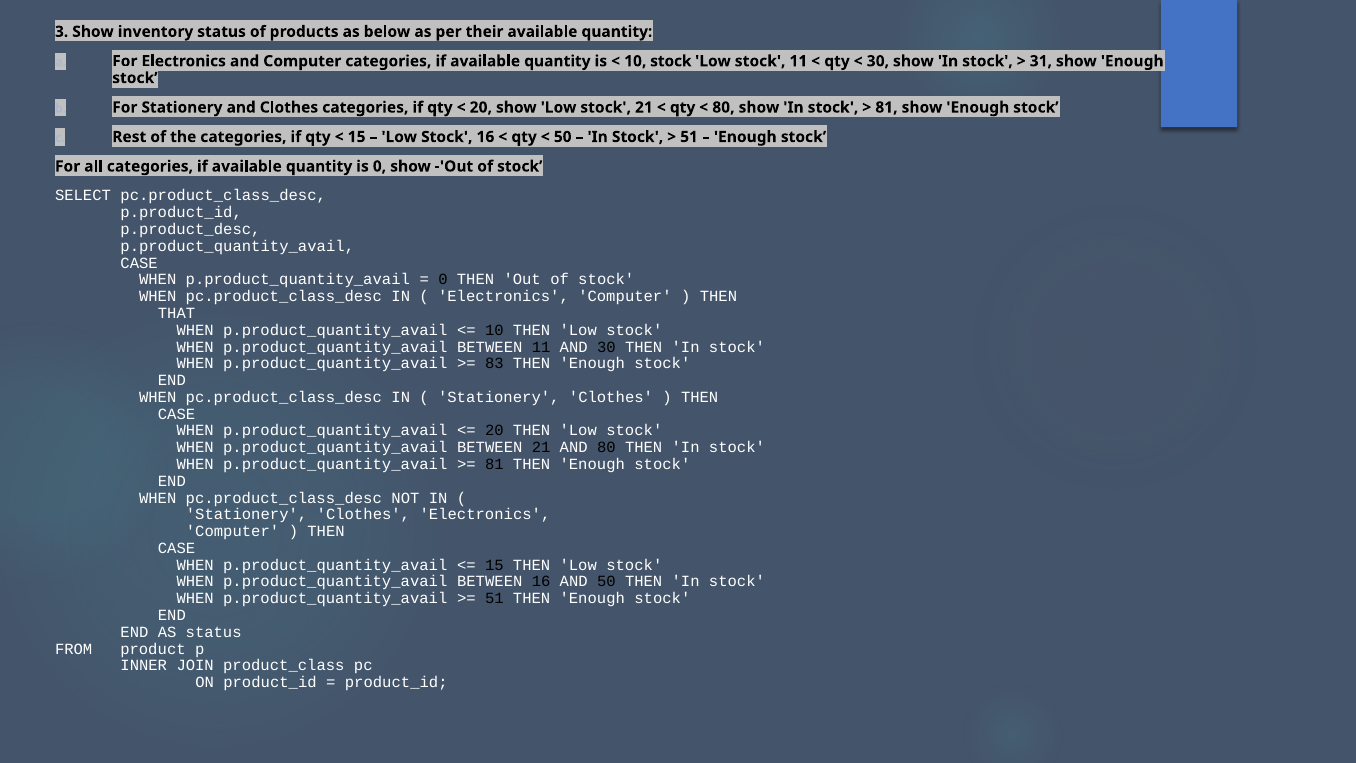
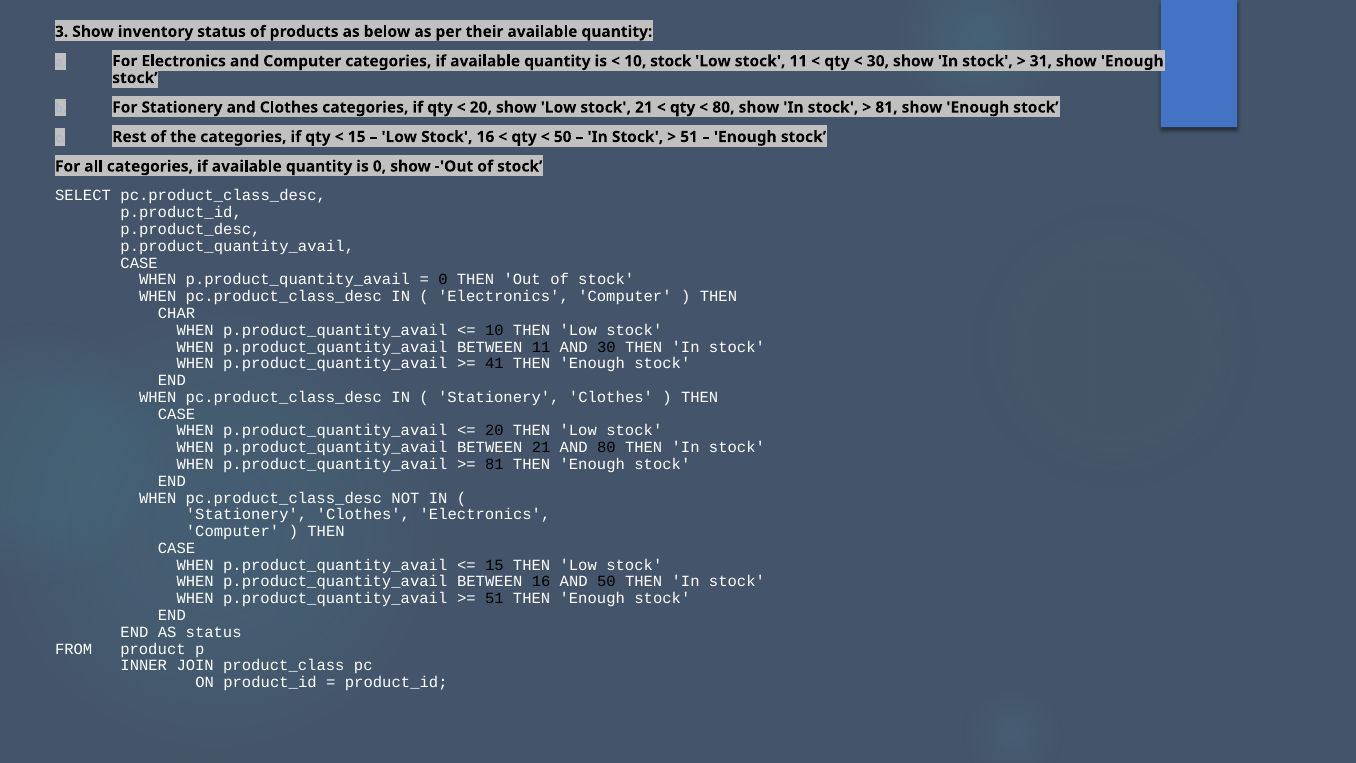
THAT: THAT -> CHAR
83: 83 -> 41
